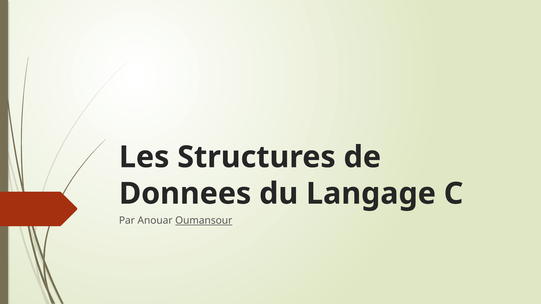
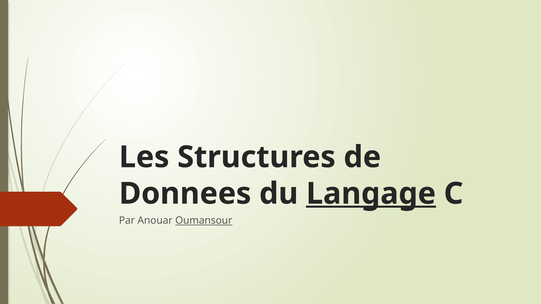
Langage underline: none -> present
